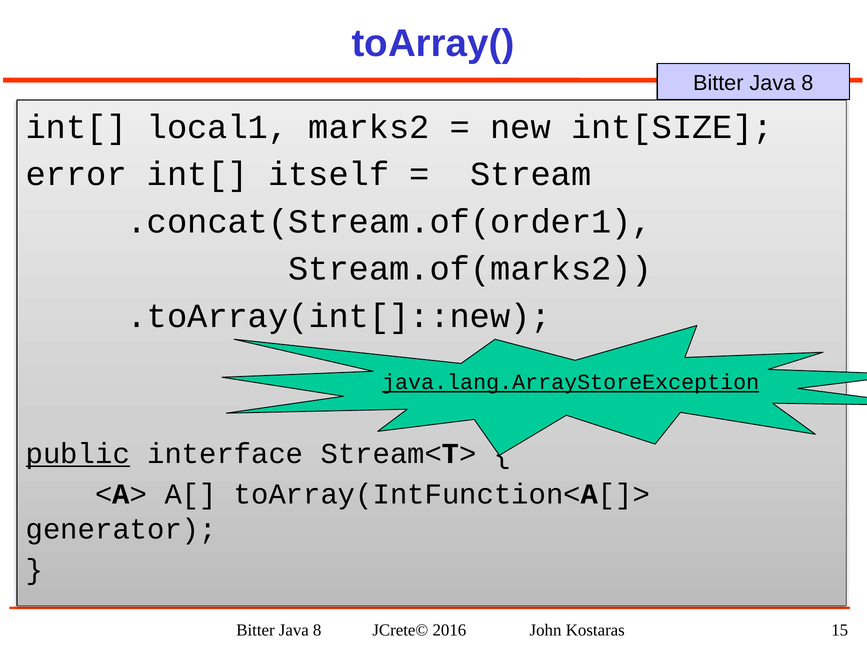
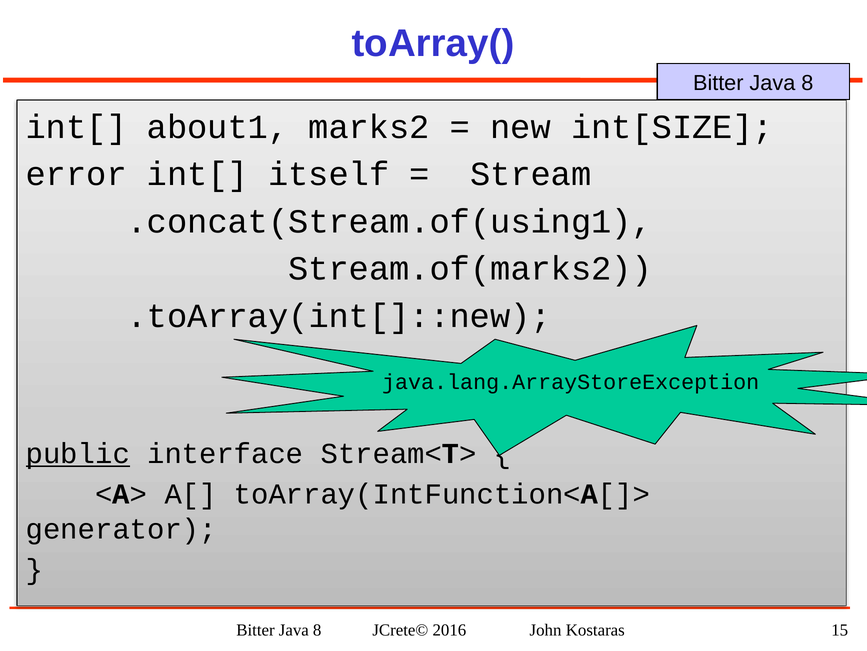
local1: local1 -> about1
.concat(Stream.of(order1: .concat(Stream.of(order1 -> .concat(Stream.of(using1
java.lang.ArrayStoreException underline: present -> none
